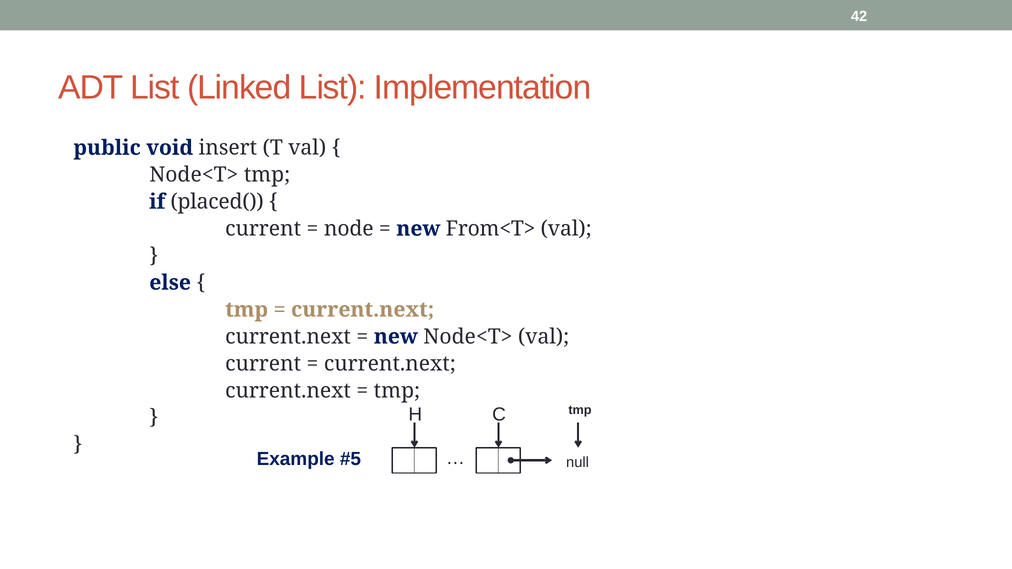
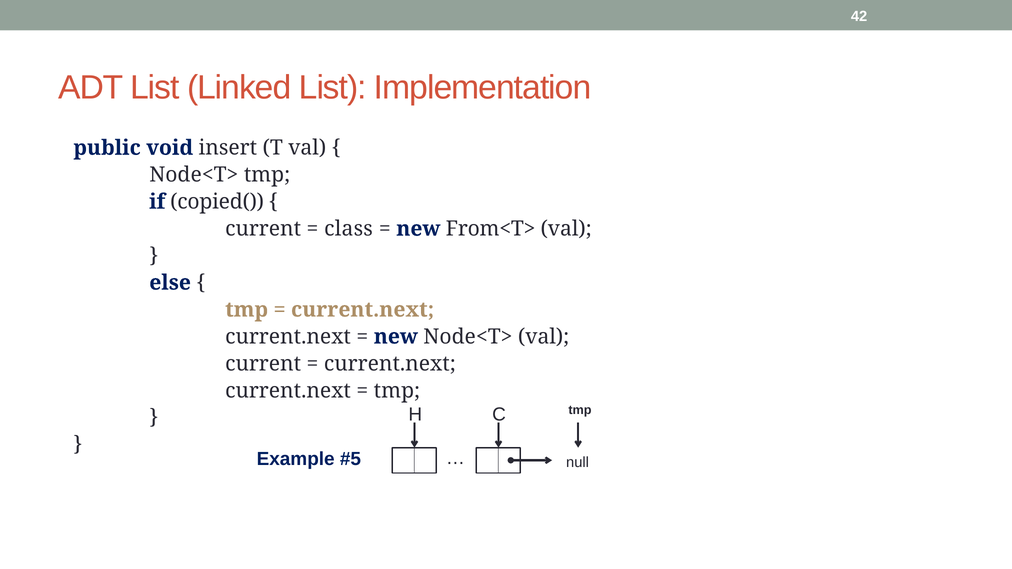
placed(: placed( -> copied(
node: node -> class
